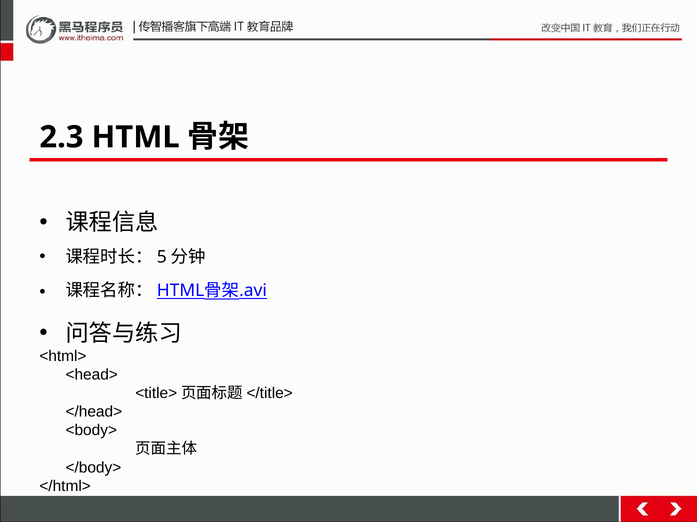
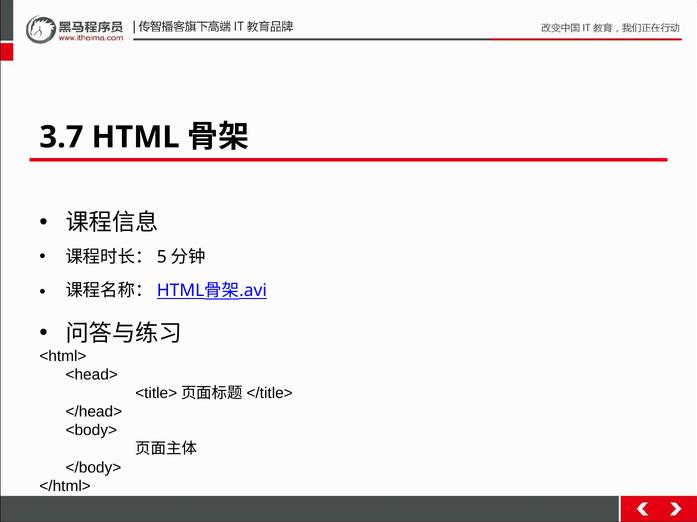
2.3: 2.3 -> 3.7
